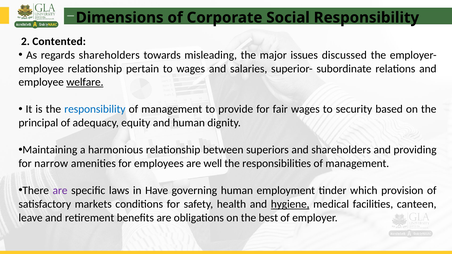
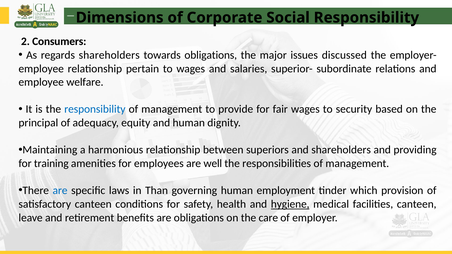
Contented: Contented -> Consumers
towards misleading: misleading -> obligations
welfare underline: present -> none
narrow: narrow -> training
are at (60, 191) colour: purple -> blue
Have: Have -> Than
satisfactory markets: markets -> canteen
best: best -> care
